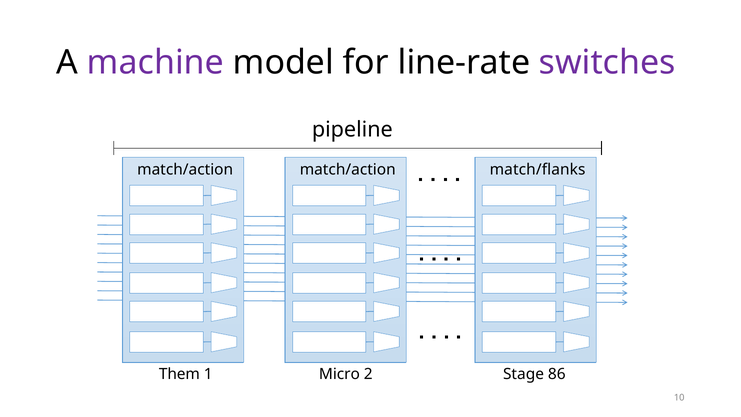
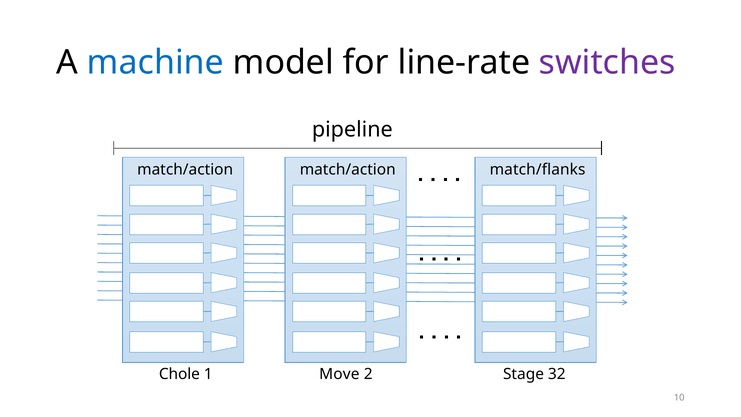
machine colour: purple -> blue
Them: Them -> Chole
Micro: Micro -> Move
86: 86 -> 32
